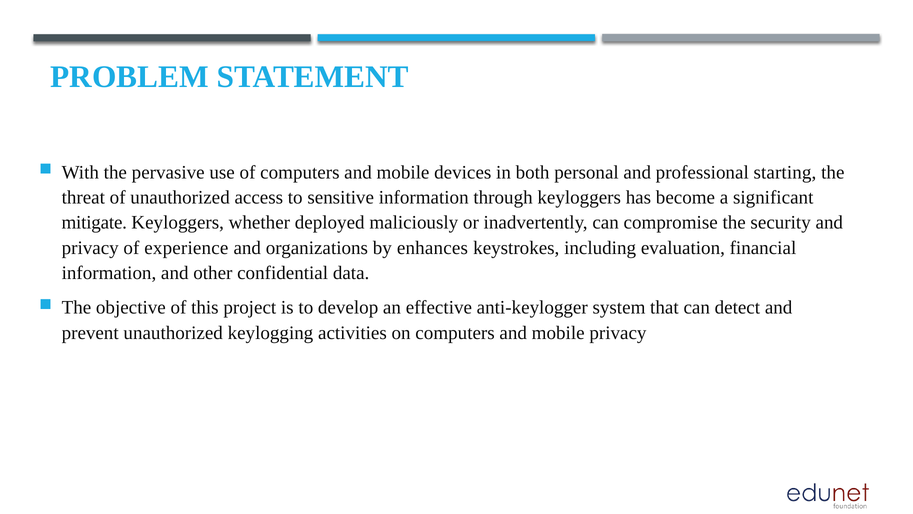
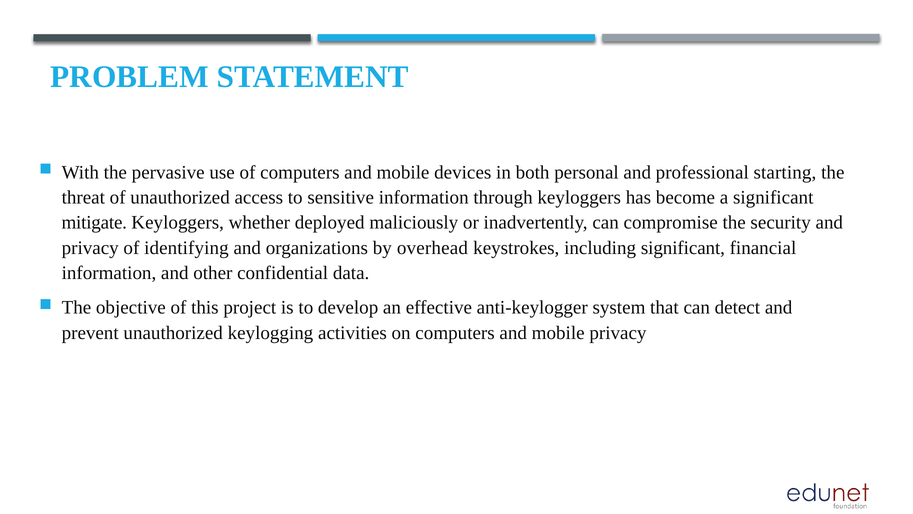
experience: experience -> identifying
enhances: enhances -> overhead
including evaluation: evaluation -> significant
